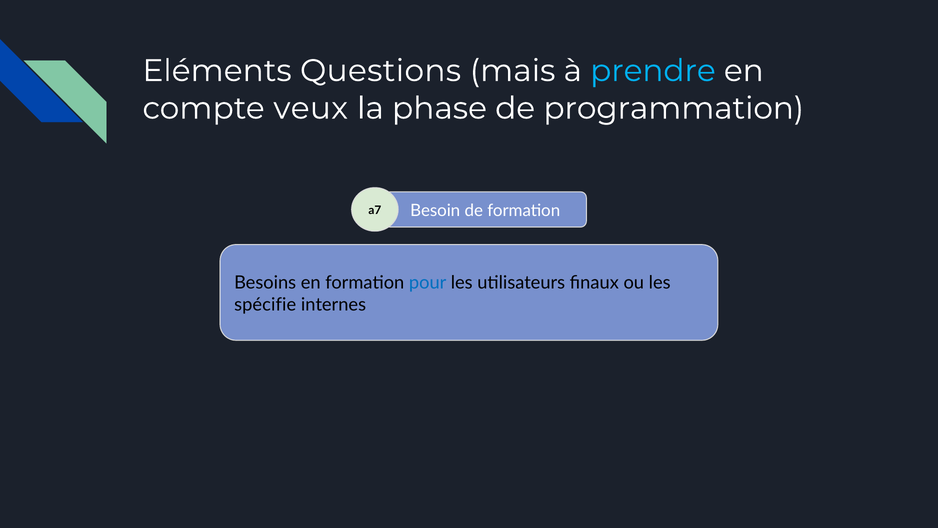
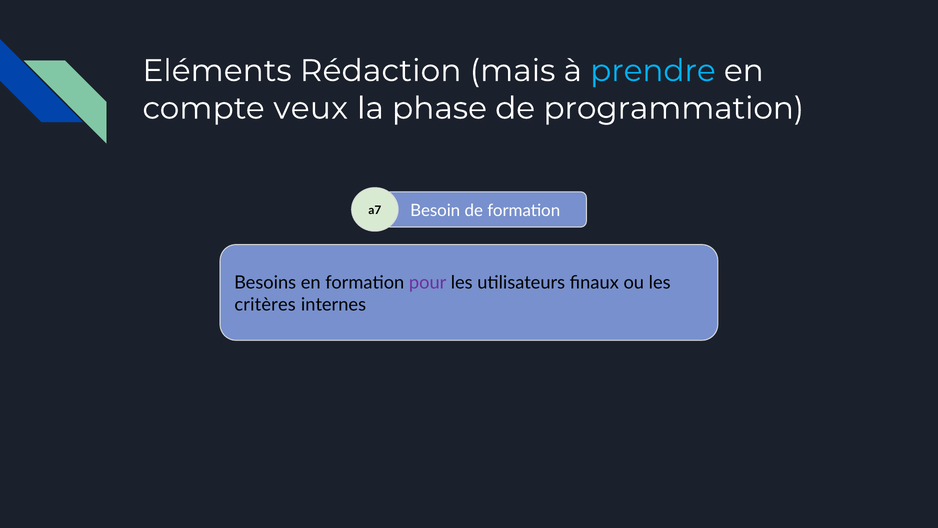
Questions: Questions -> Rédaction
pour colour: blue -> purple
spécifie: spécifie -> critères
